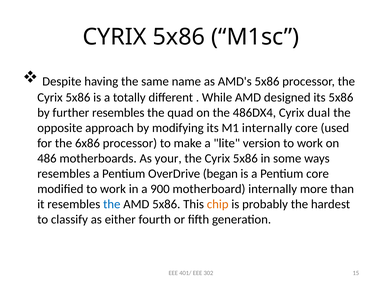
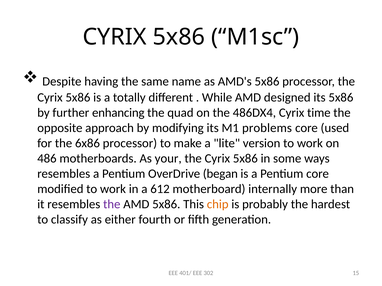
further resembles: resembles -> enhancing
dual: dual -> time
M1 internally: internally -> problems
900: 900 -> 612
the at (112, 205) colour: blue -> purple
